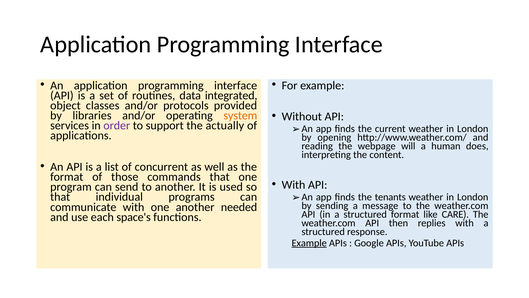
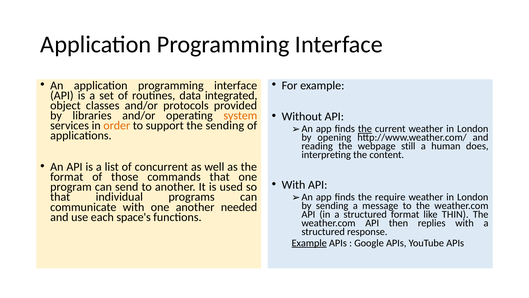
order colour: purple -> orange
the actually: actually -> sending
the at (365, 129) underline: none -> present
will: will -> still
tenants: tenants -> require
CARE: CARE -> THIN
